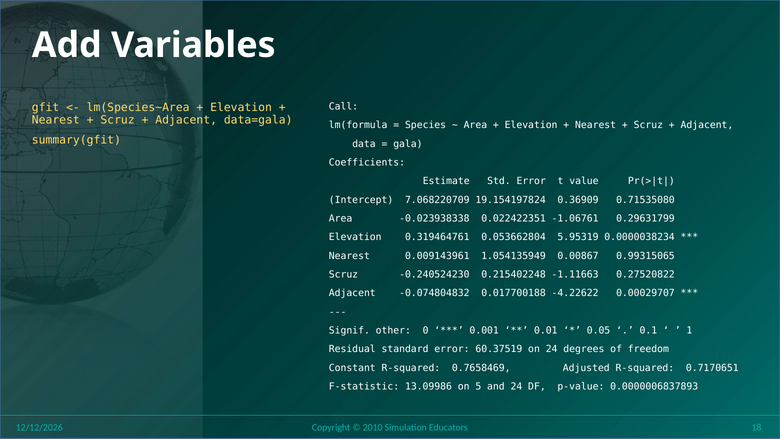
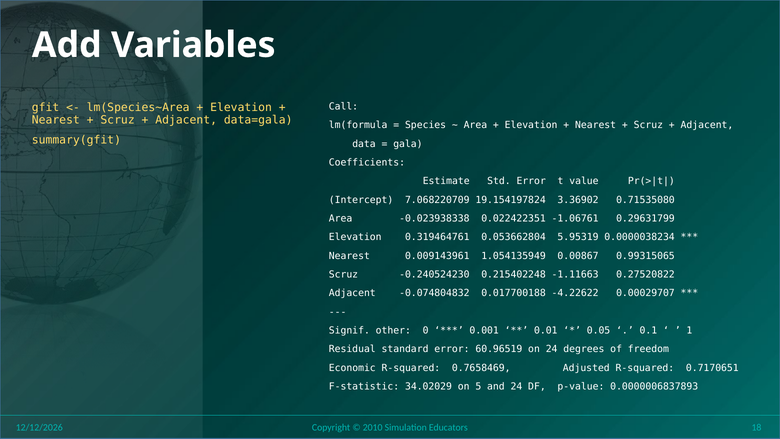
0.36909: 0.36909 -> 3.36902
60.37519: 60.37519 -> 60.96519
Constant: Constant -> Economic
13.09986: 13.09986 -> 34.02029
